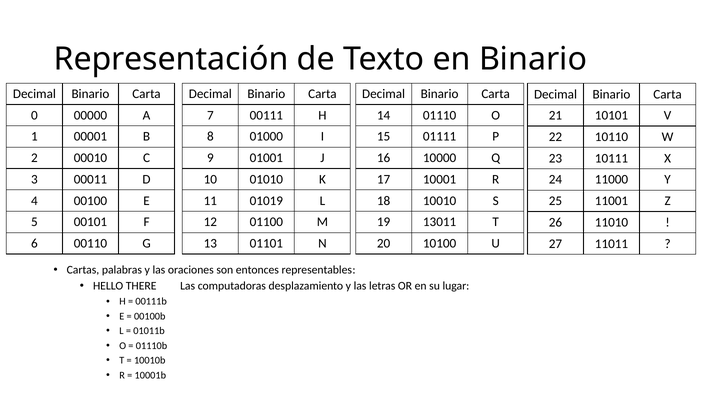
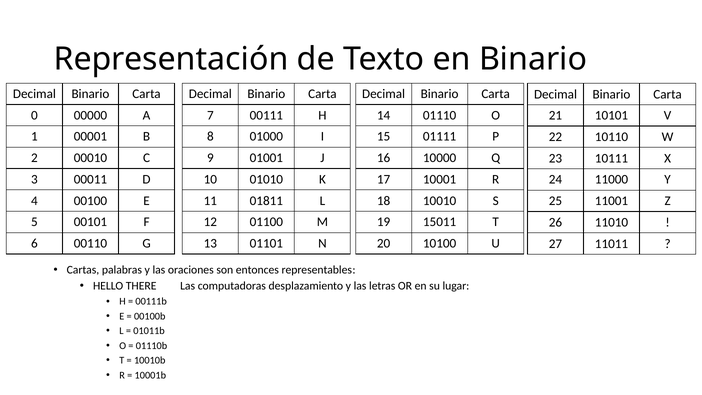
01019: 01019 -> 01811
13011: 13011 -> 15011
